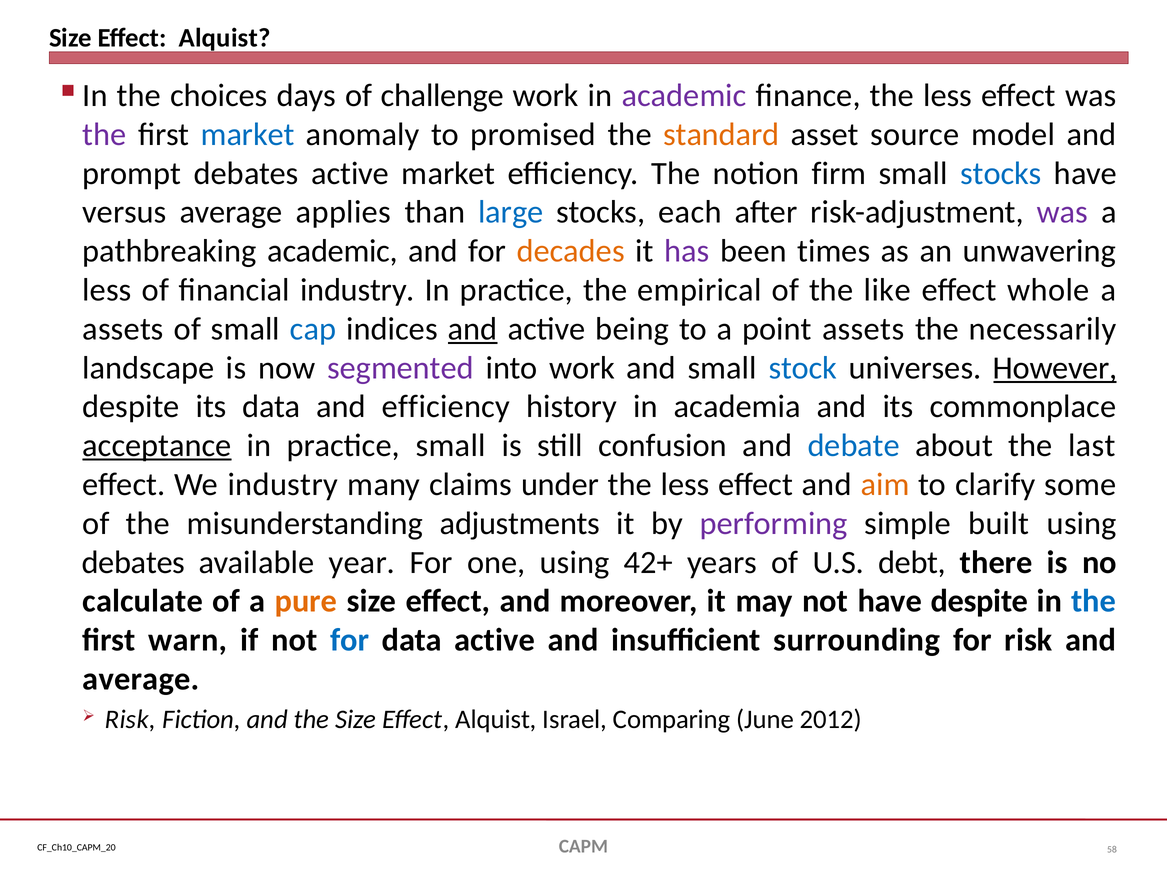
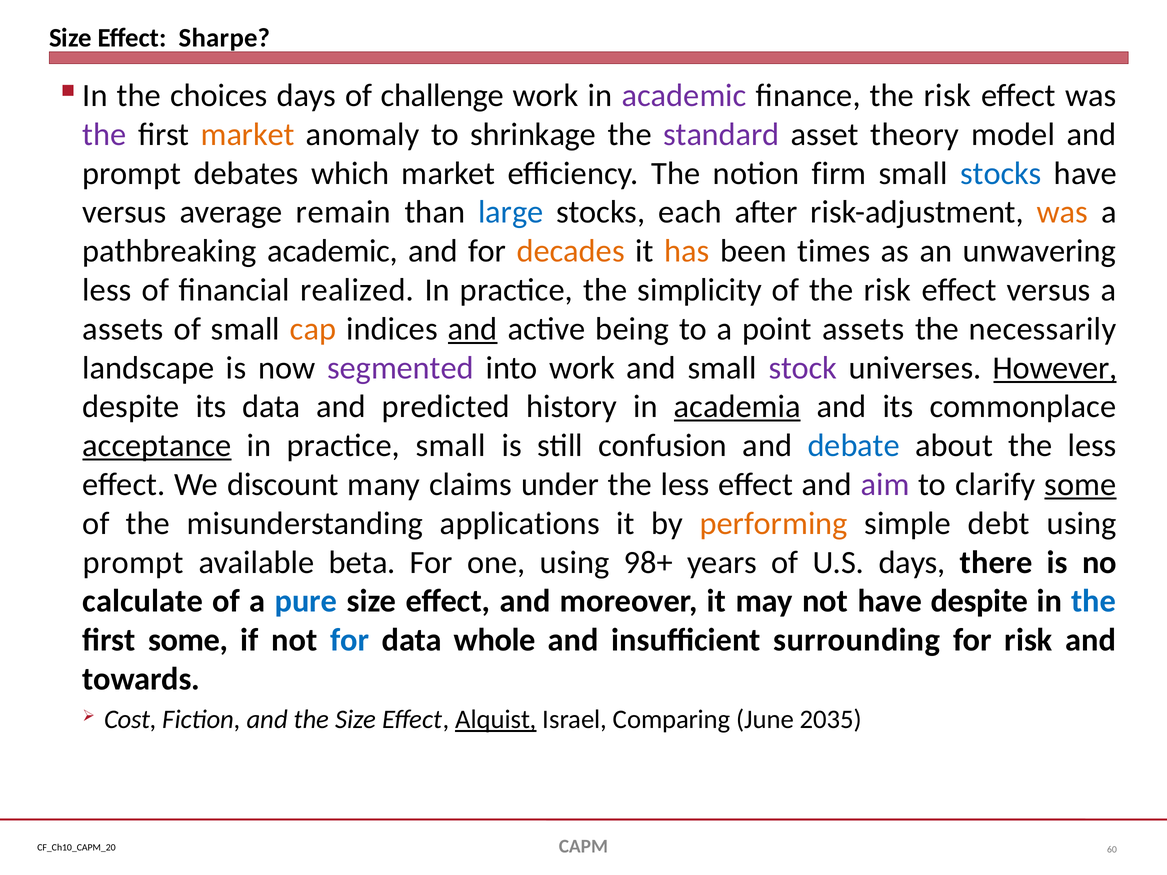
Alquist at (225, 38): Alquist -> Sharpe
finance the less: less -> risk
market at (248, 134) colour: blue -> orange
promised: promised -> shrinkage
standard colour: orange -> purple
source: source -> theory
debates active: active -> which
applies: applies -> remain
was at (1062, 212) colour: purple -> orange
has colour: purple -> orange
financial industry: industry -> realized
empirical: empirical -> simplicity
of the like: like -> risk
effect whole: whole -> versus
cap colour: blue -> orange
stock colour: blue -> purple
and efficiency: efficiency -> predicted
academia underline: none -> present
about the last: last -> less
We industry: industry -> discount
aim colour: orange -> purple
some at (1080, 485) underline: none -> present
adjustments: adjustments -> applications
performing colour: purple -> orange
built: built -> debt
debates at (133, 563): debates -> prompt
year: year -> beta
42+: 42+ -> 98+
U.S debt: debt -> days
pure colour: orange -> blue
first warn: warn -> some
data active: active -> whole
average at (141, 679): average -> towards
Risk at (130, 720): Risk -> Cost
Alquist at (496, 720) underline: none -> present
2012: 2012 -> 2035
58: 58 -> 60
